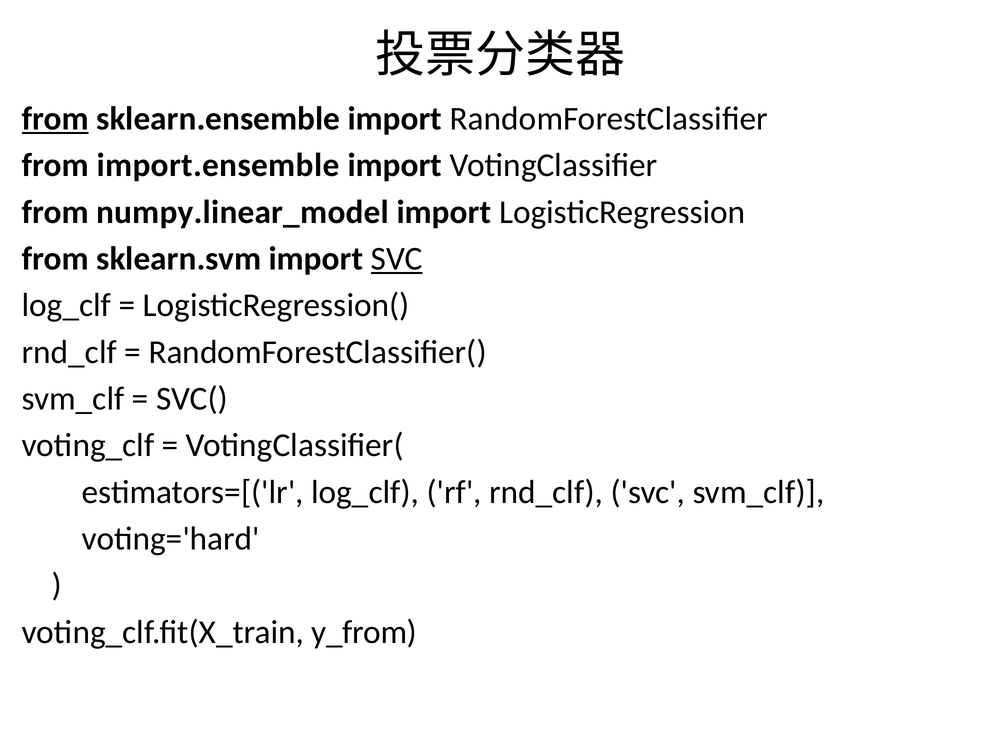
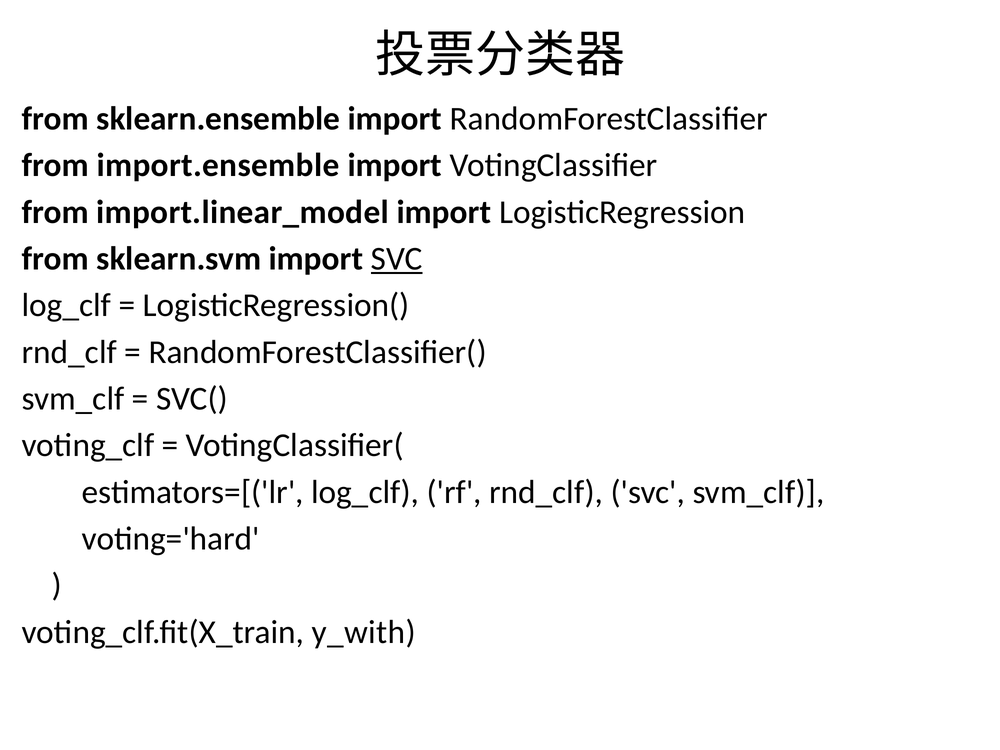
from at (55, 119) underline: present -> none
numpy.linear_model: numpy.linear_model -> import.linear_model
y_from: y_from -> y_with
